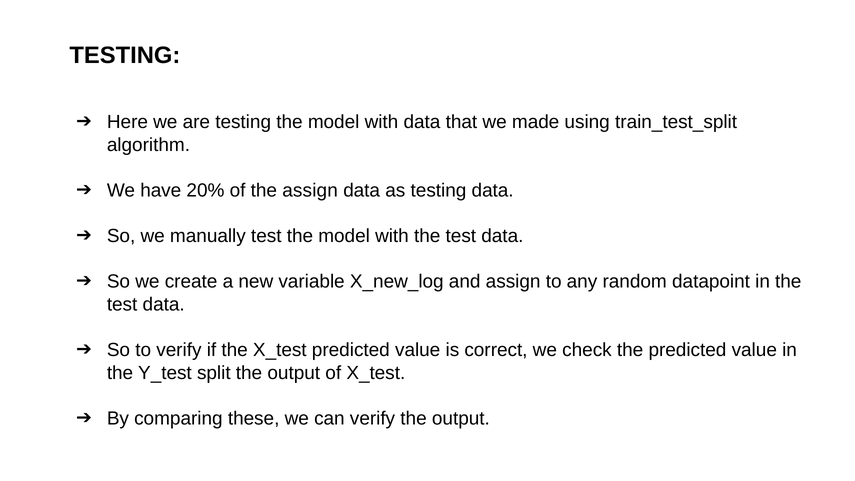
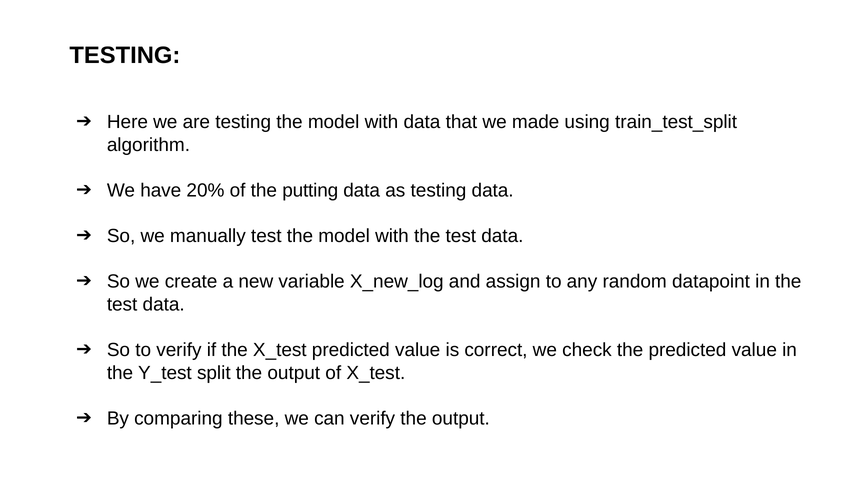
the assign: assign -> putting
